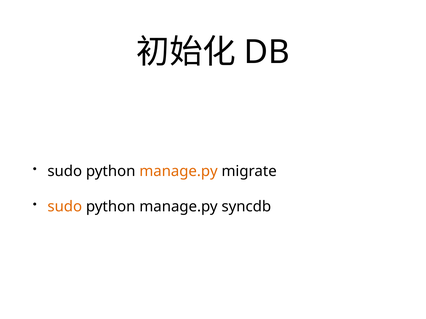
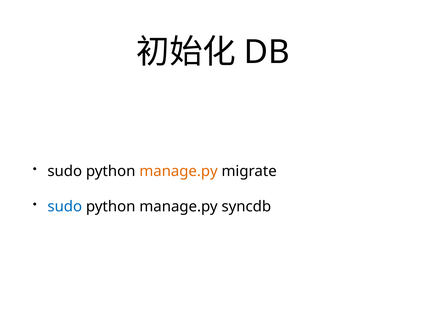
sudo at (65, 207) colour: orange -> blue
